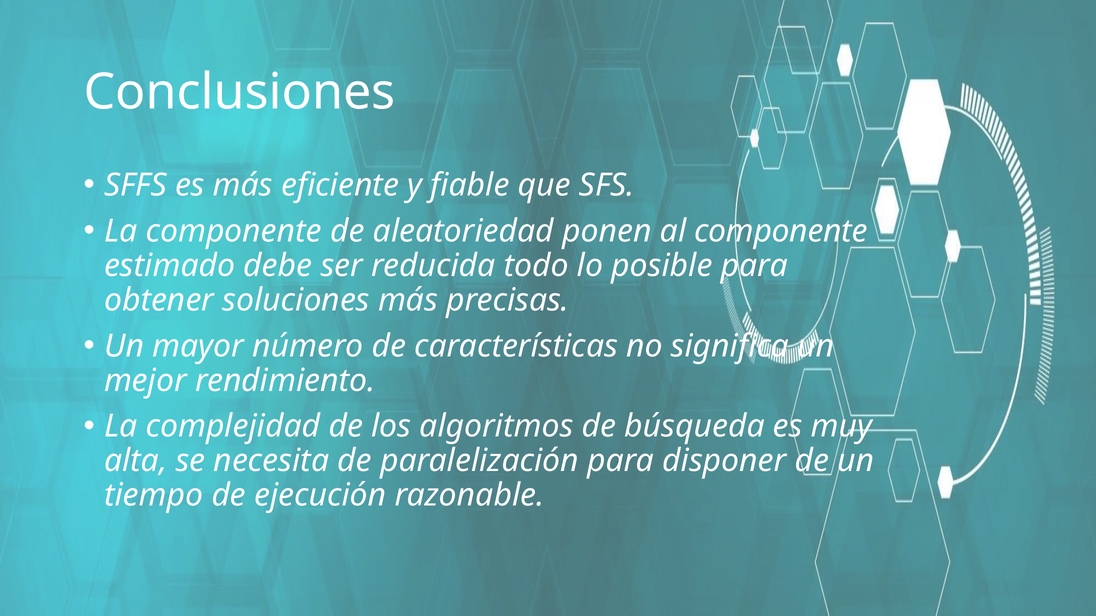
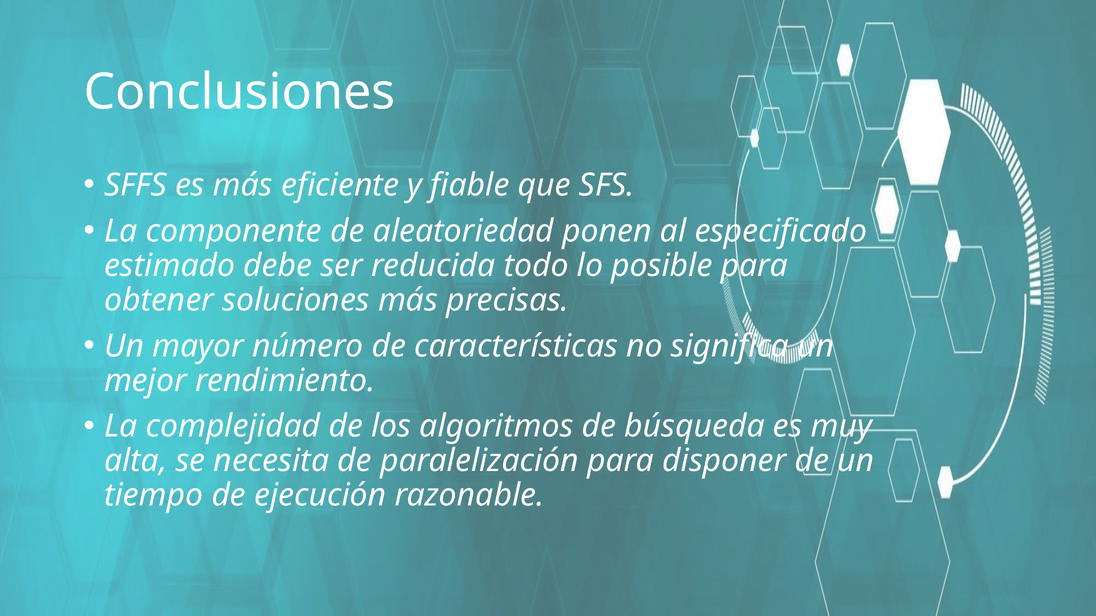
al componente: componente -> especificado
